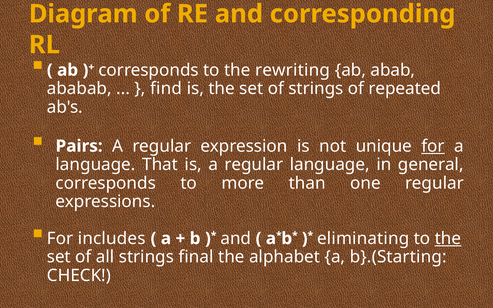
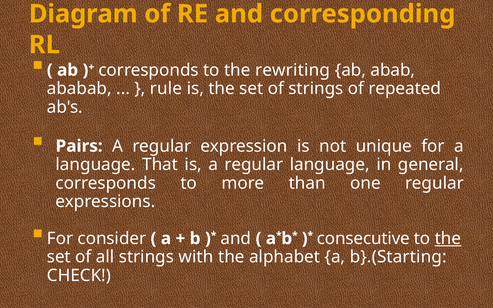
find: find -> rule
for at (433, 146) underline: present -> none
includes: includes -> consider
eliminating: eliminating -> consecutive
final: final -> with
